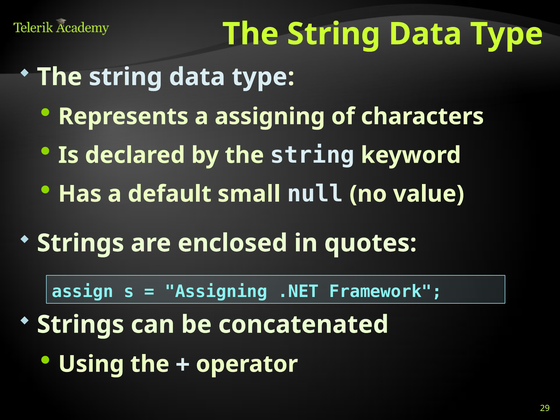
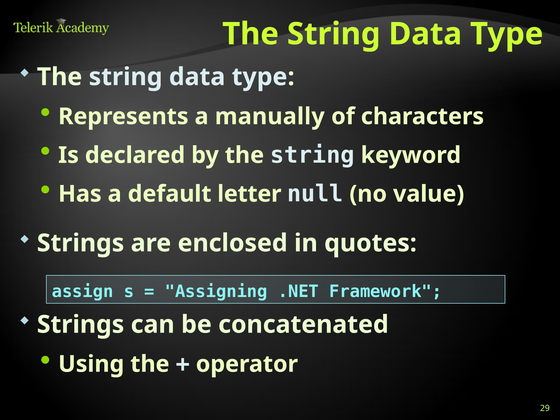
a assigning: assigning -> manually
small: small -> letter
